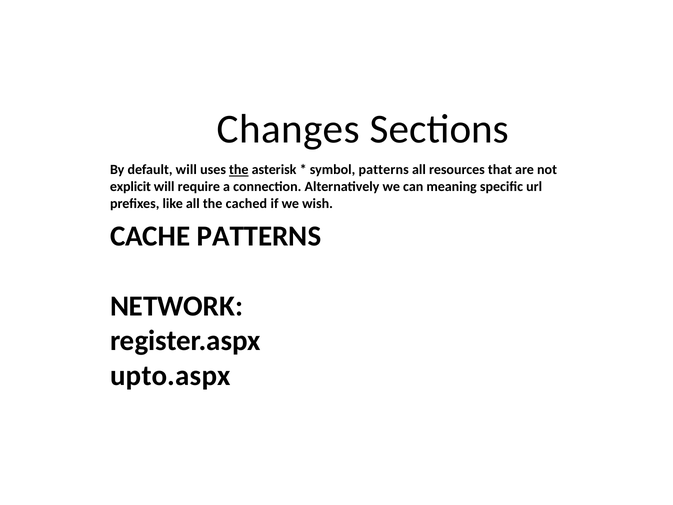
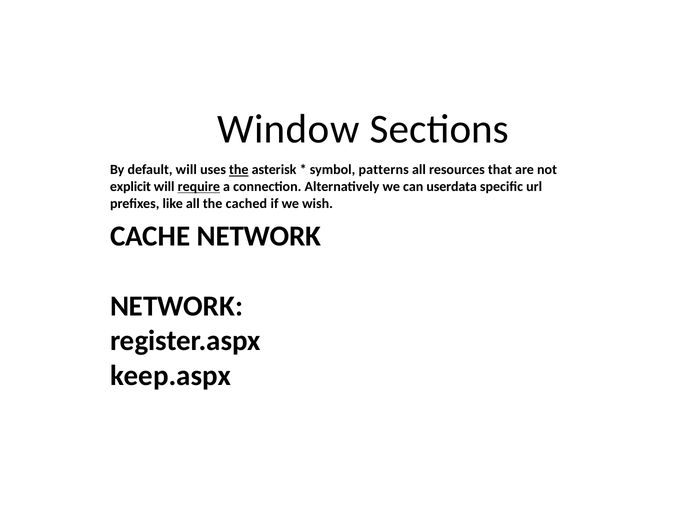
Changes: Changes -> Window
require underline: none -> present
meaning: meaning -> userdata
CACHE PATTERNS: PATTERNS -> NETWORK
upto.aspx: upto.aspx -> keep.aspx
